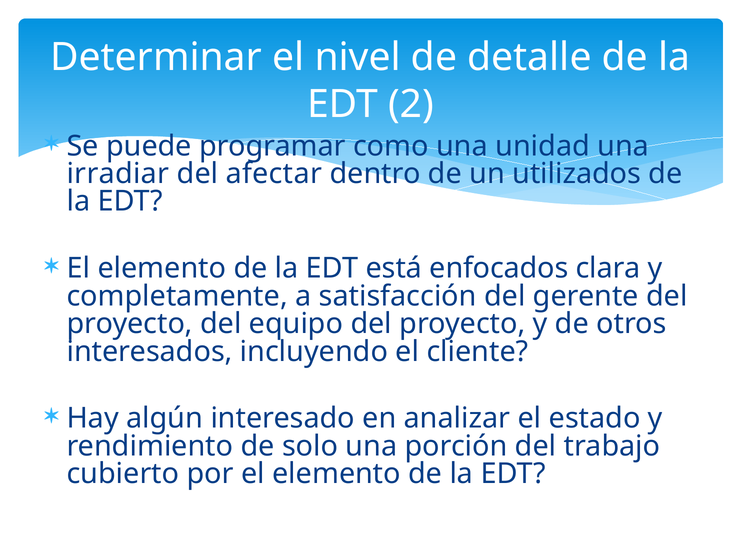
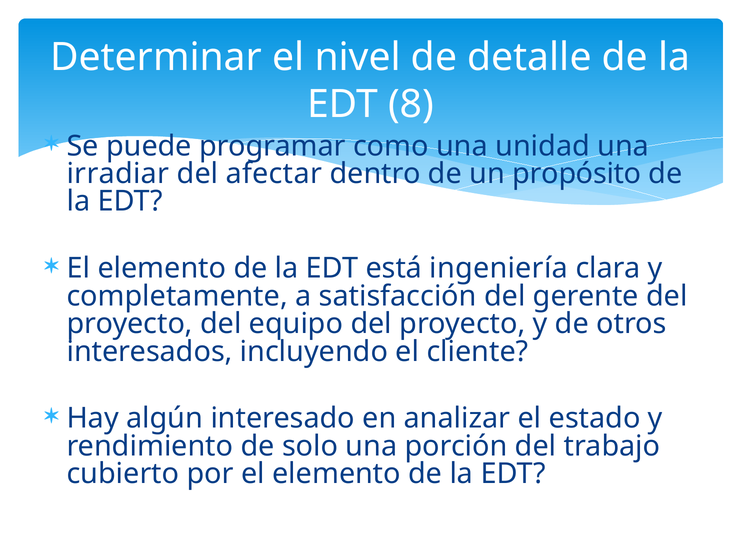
2: 2 -> 8
utilizados: utilizados -> propósito
enfocados: enfocados -> ingeniería
